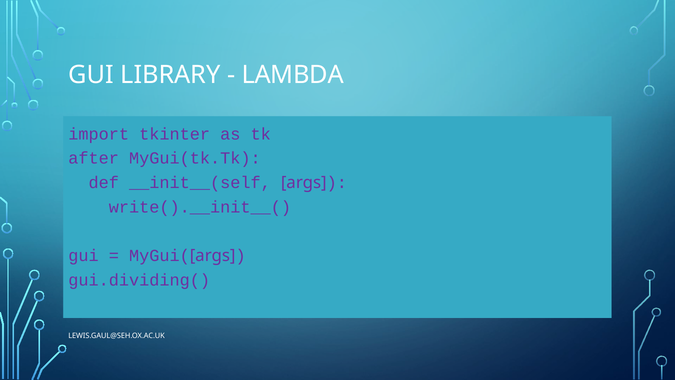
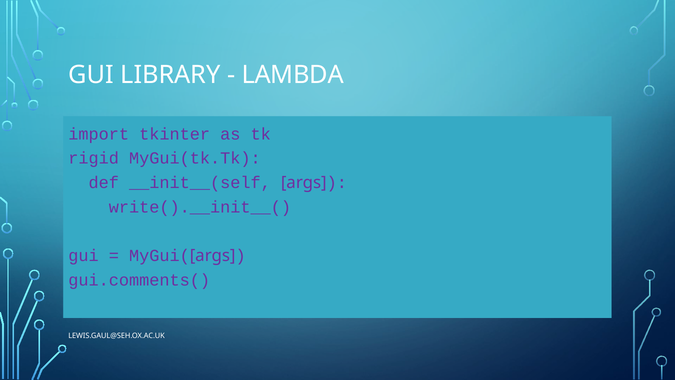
after: after -> rigid
gui.dividing(: gui.dividing( -> gui.comments(
